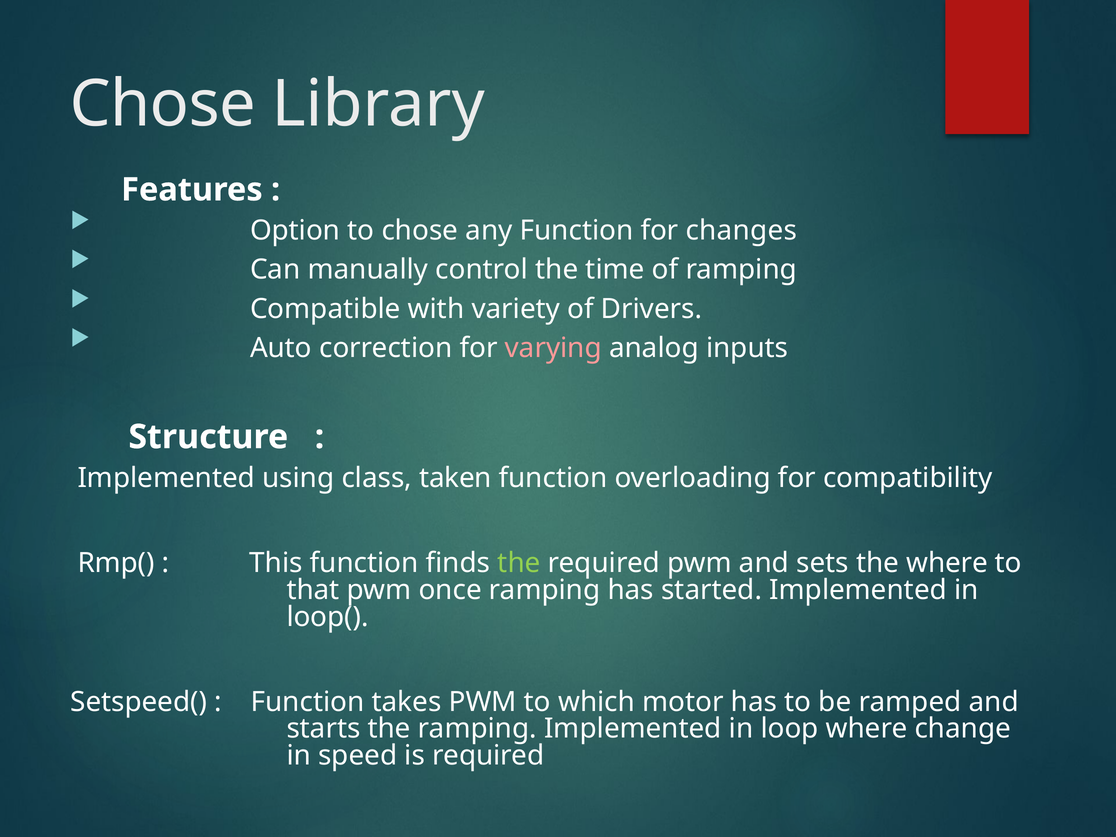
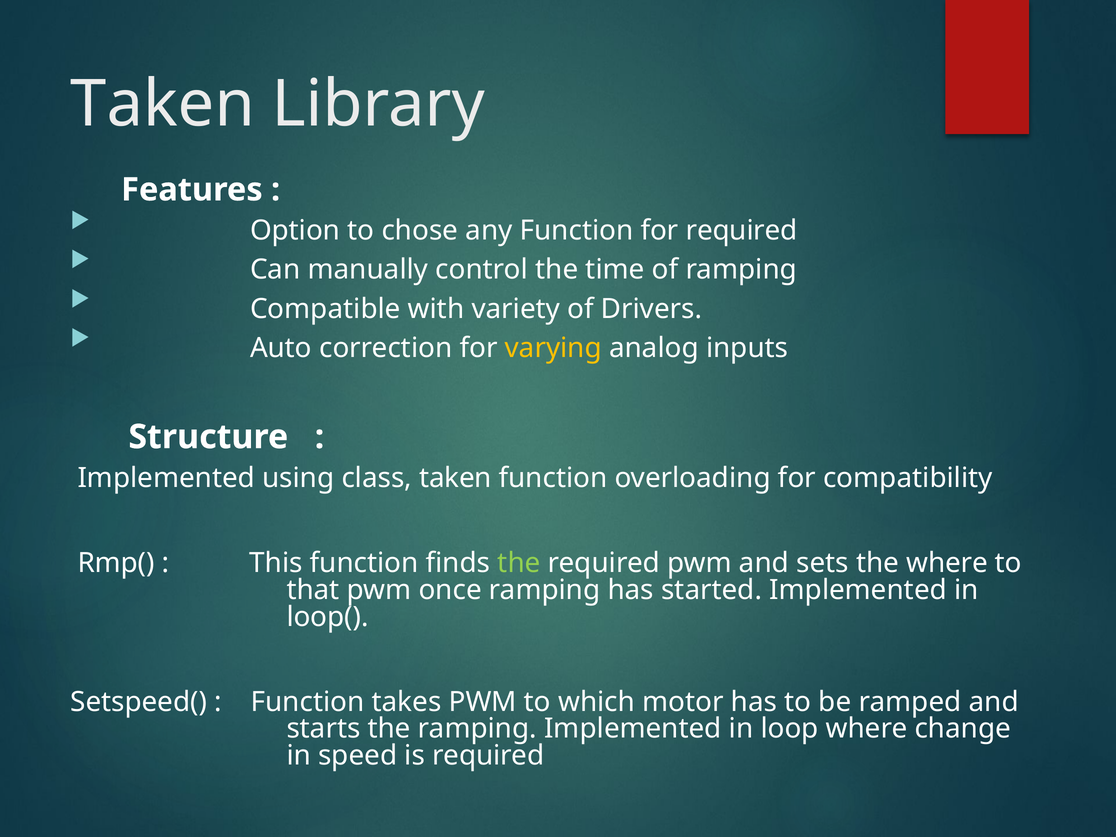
Chose at (163, 104): Chose -> Taken
for changes: changes -> required
varying colour: pink -> yellow
